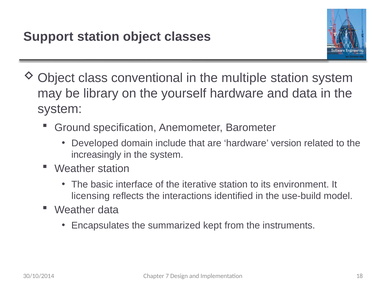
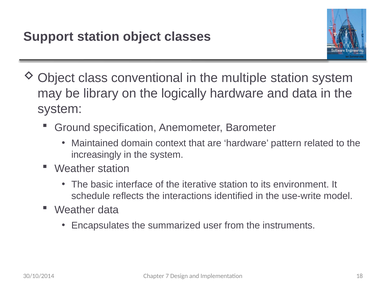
yourself: yourself -> logically
Developed: Developed -> Maintained
include: include -> context
version: version -> pattern
licensing: licensing -> schedule
use-build: use-build -> use-write
kept: kept -> user
